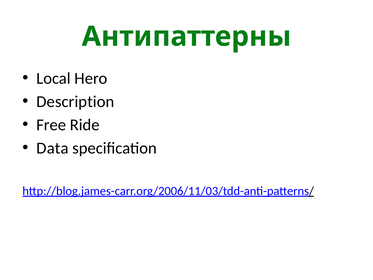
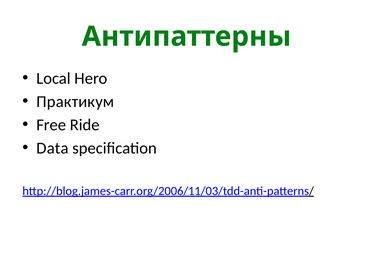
Description: Description -> Практикум
